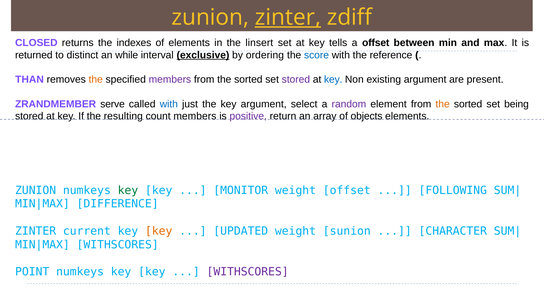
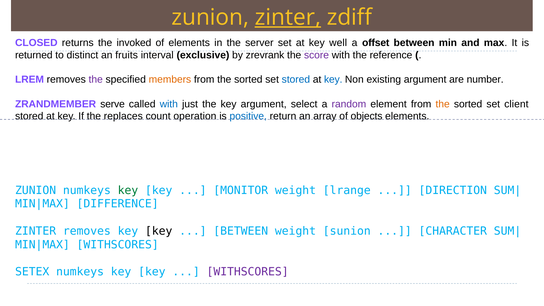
indexes: indexes -> invoked
linsert: linsert -> server
tells: tells -> well
while: while -> fruits
exclusive underline: present -> none
ordering: ordering -> zrevrank
score colour: blue -> purple
THAN: THAN -> LREM
the at (96, 80) colour: orange -> purple
members at (170, 80) colour: purple -> orange
stored at (296, 80) colour: purple -> blue
present: present -> number
being: being -> client
resulting: resulting -> replaces
count members: members -> operation
positive colour: purple -> blue
weight offset: offset -> lrange
FOLLOWING: FOLLOWING -> DIRECTION
ZINTER current: current -> removes
key at (159, 231) colour: orange -> black
UPDATED at (241, 231): UPDATED -> BETWEEN
POINT: POINT -> SETEX
